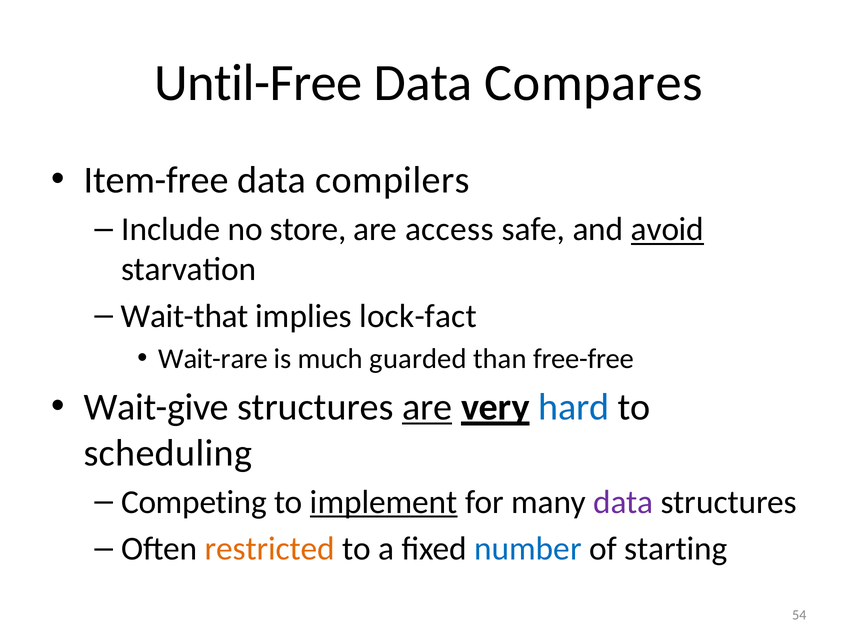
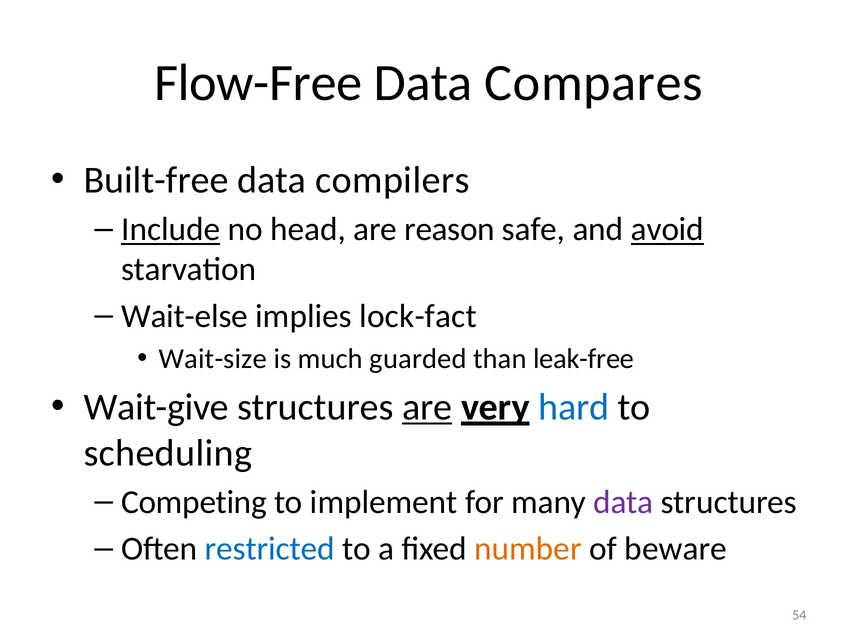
Until-Free: Until-Free -> Flow-Free
Item-free: Item-free -> Built-free
Include underline: none -> present
store: store -> head
access: access -> reason
Wait-that: Wait-that -> Wait-else
Wait-rare: Wait-rare -> Wait-size
free-free: free-free -> leak-free
implement underline: present -> none
restricted colour: orange -> blue
number colour: blue -> orange
starting: starting -> beware
